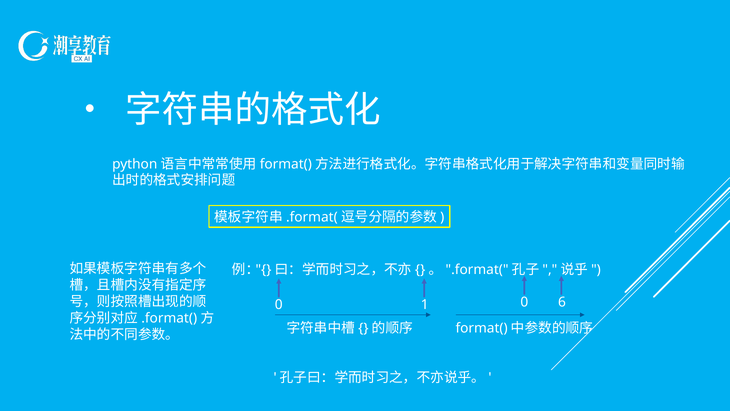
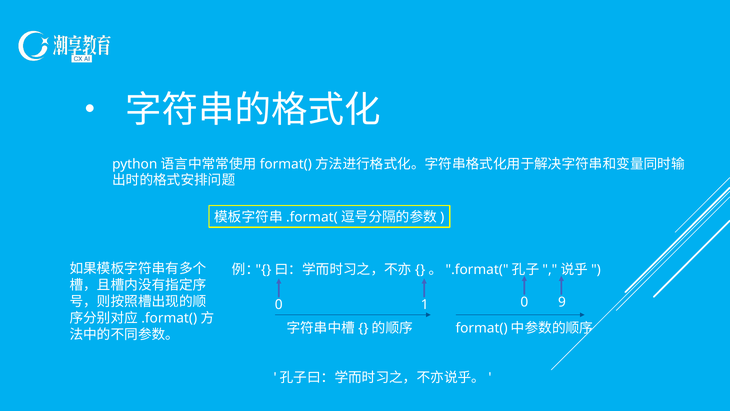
6: 6 -> 9
